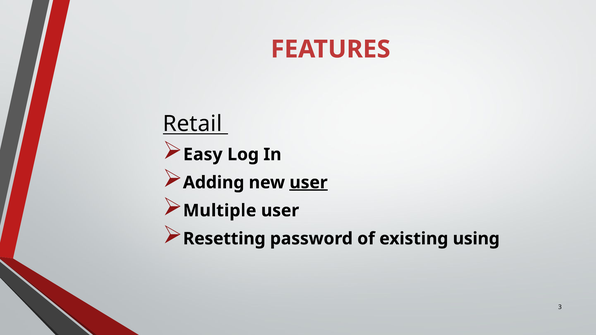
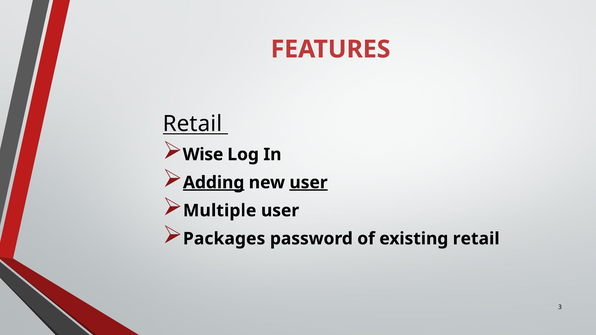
Easy: Easy -> Wise
Adding underline: none -> present
Resetting: Resetting -> Packages
existing using: using -> retail
